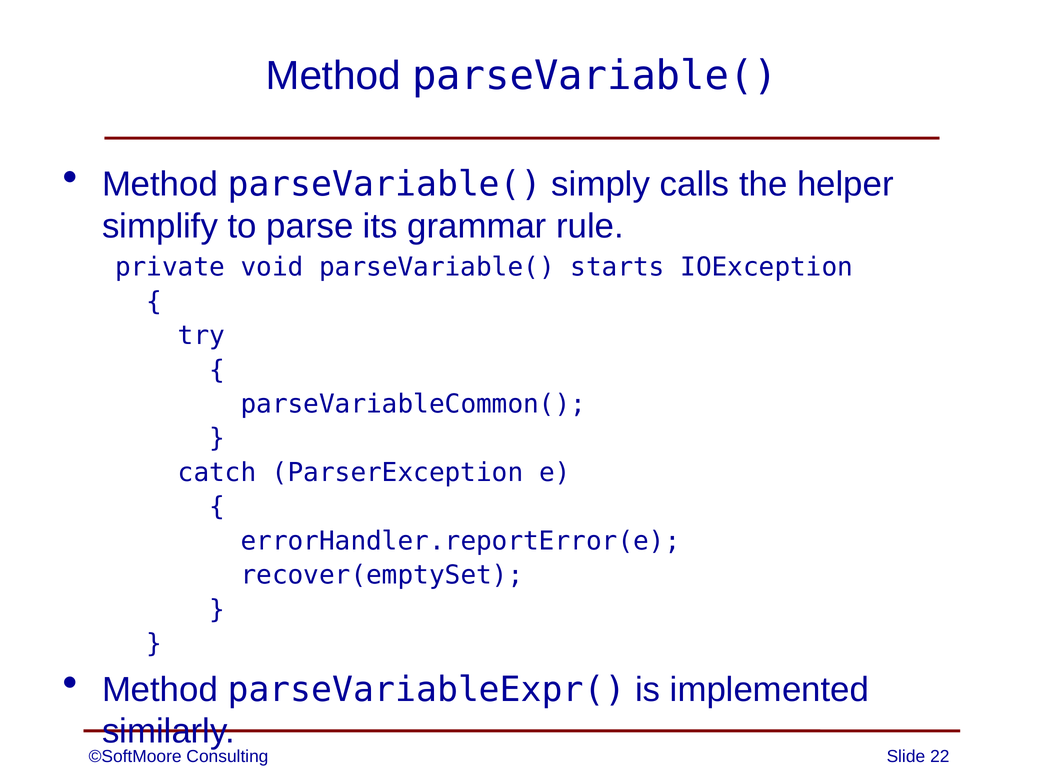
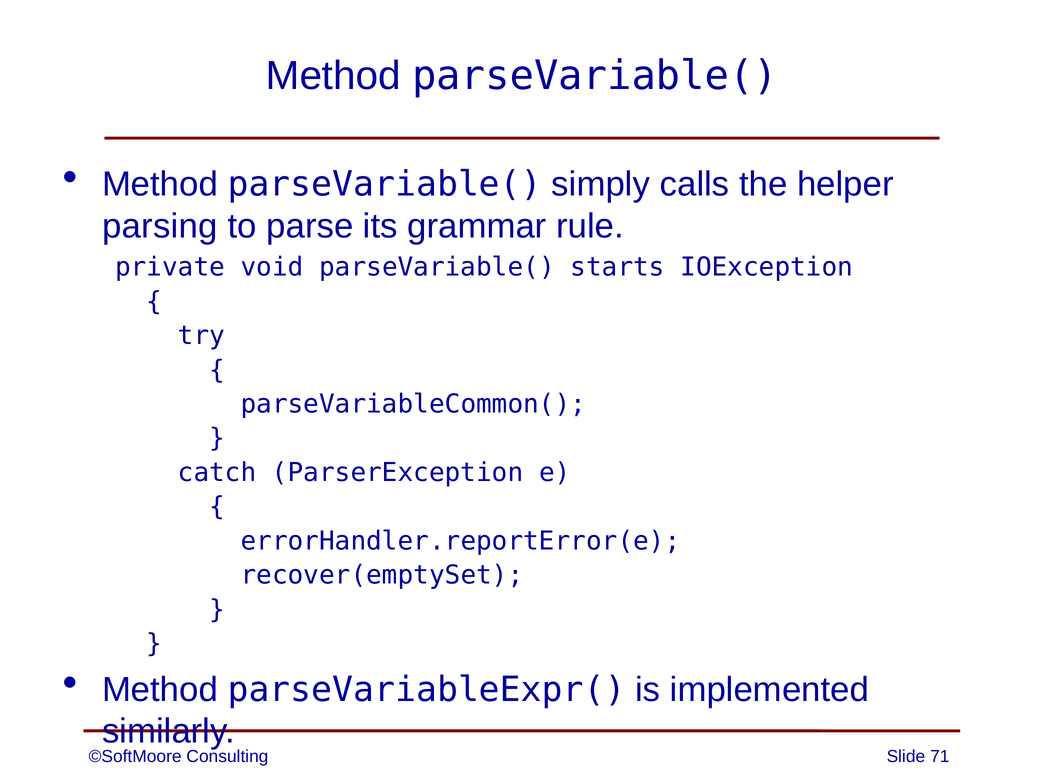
simplify: simplify -> parsing
22: 22 -> 71
